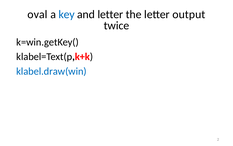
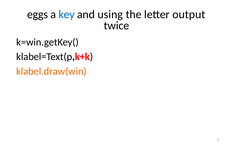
oval: oval -> eggs
and letter: letter -> using
klabel.draw(win colour: blue -> orange
